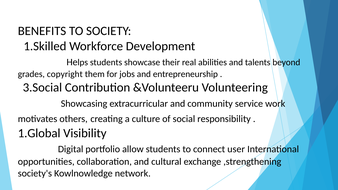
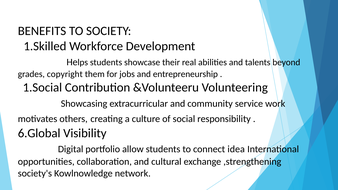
3.Social: 3.Social -> 1.Social
1.Global: 1.Global -> 6.Global
user: user -> idea
